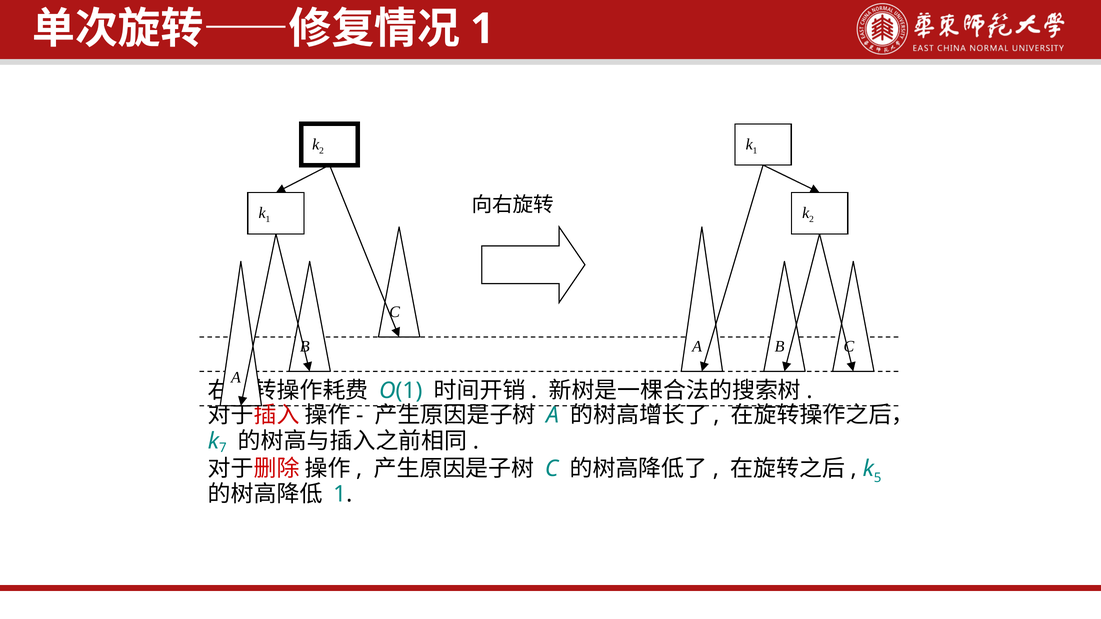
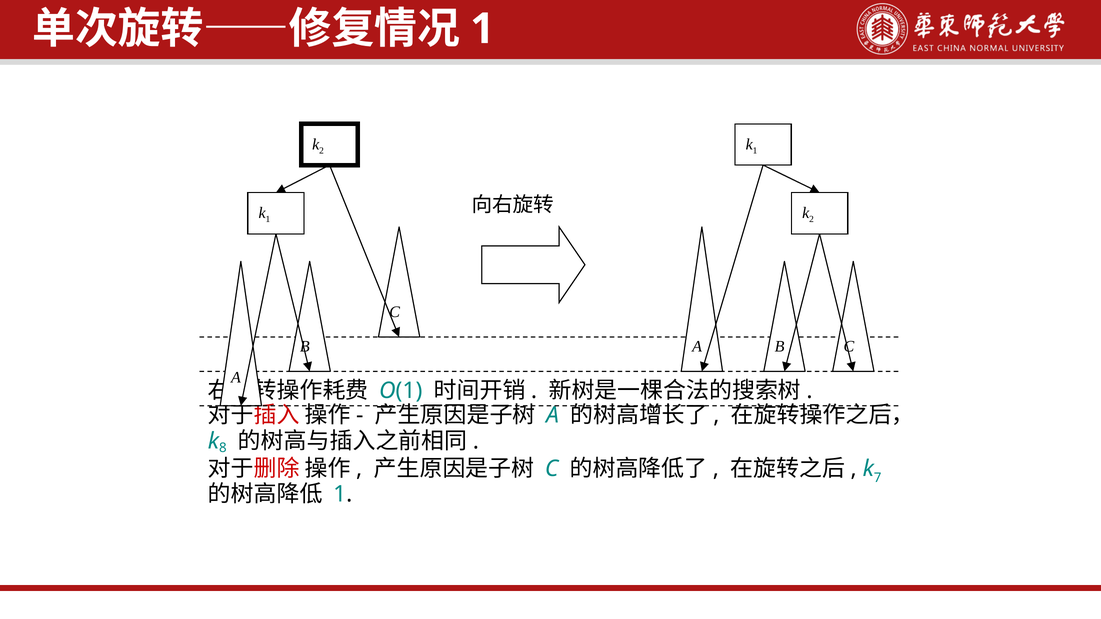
7: 7 -> 8
5: 5 -> 7
